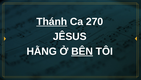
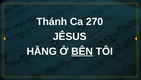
Thánh underline: present -> none
